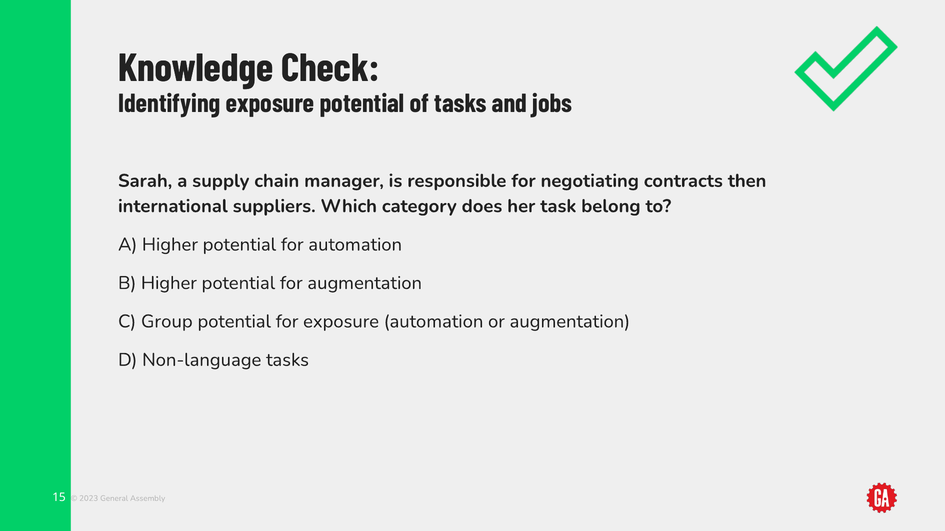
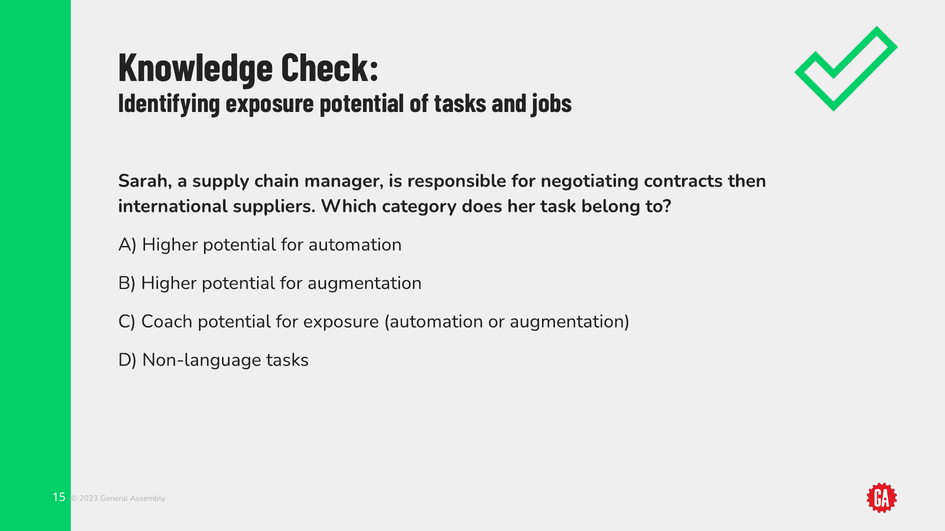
Group: Group -> Coach
